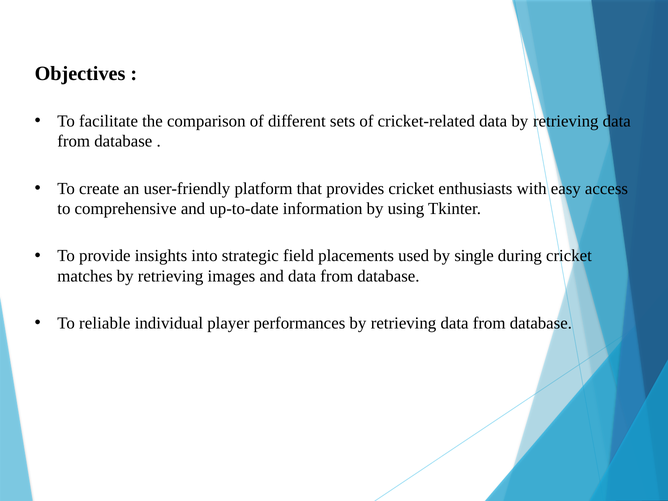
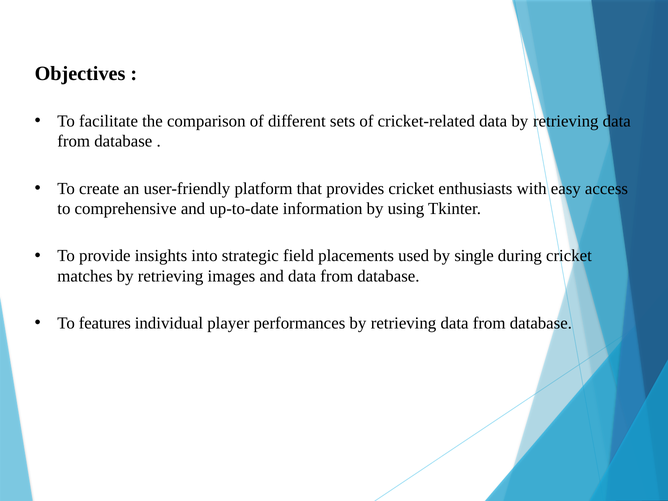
reliable: reliable -> features
